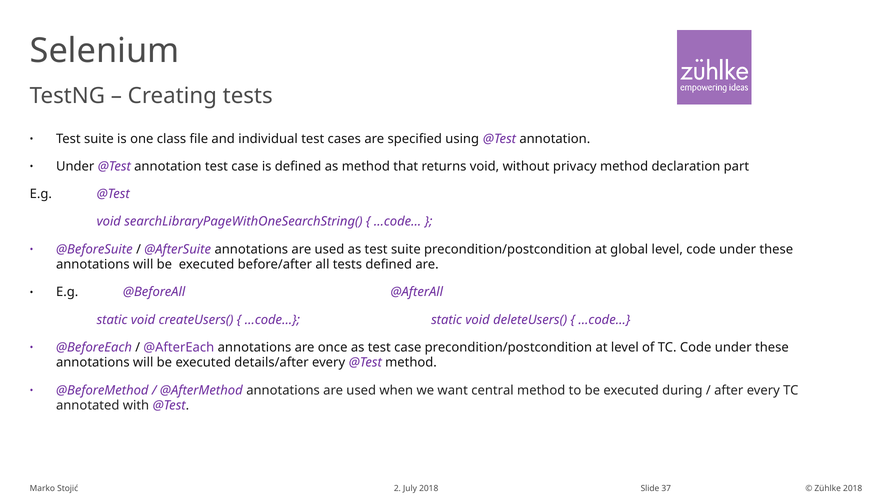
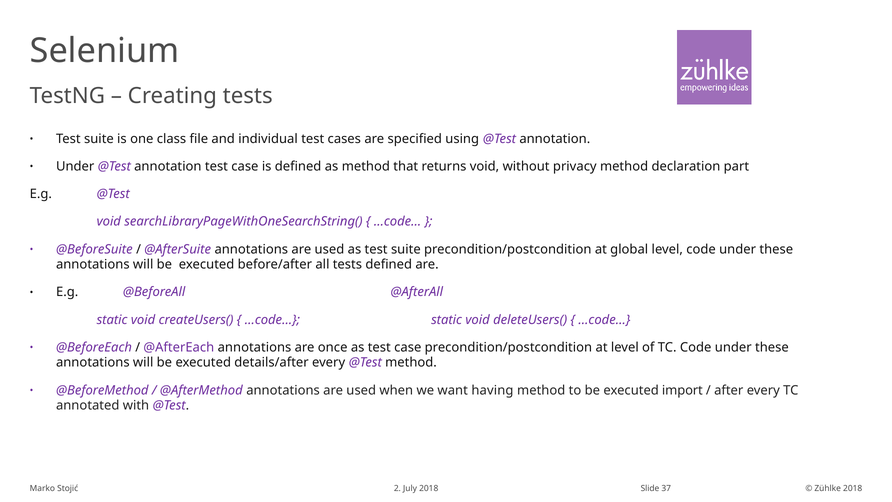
central: central -> having
during: during -> import
